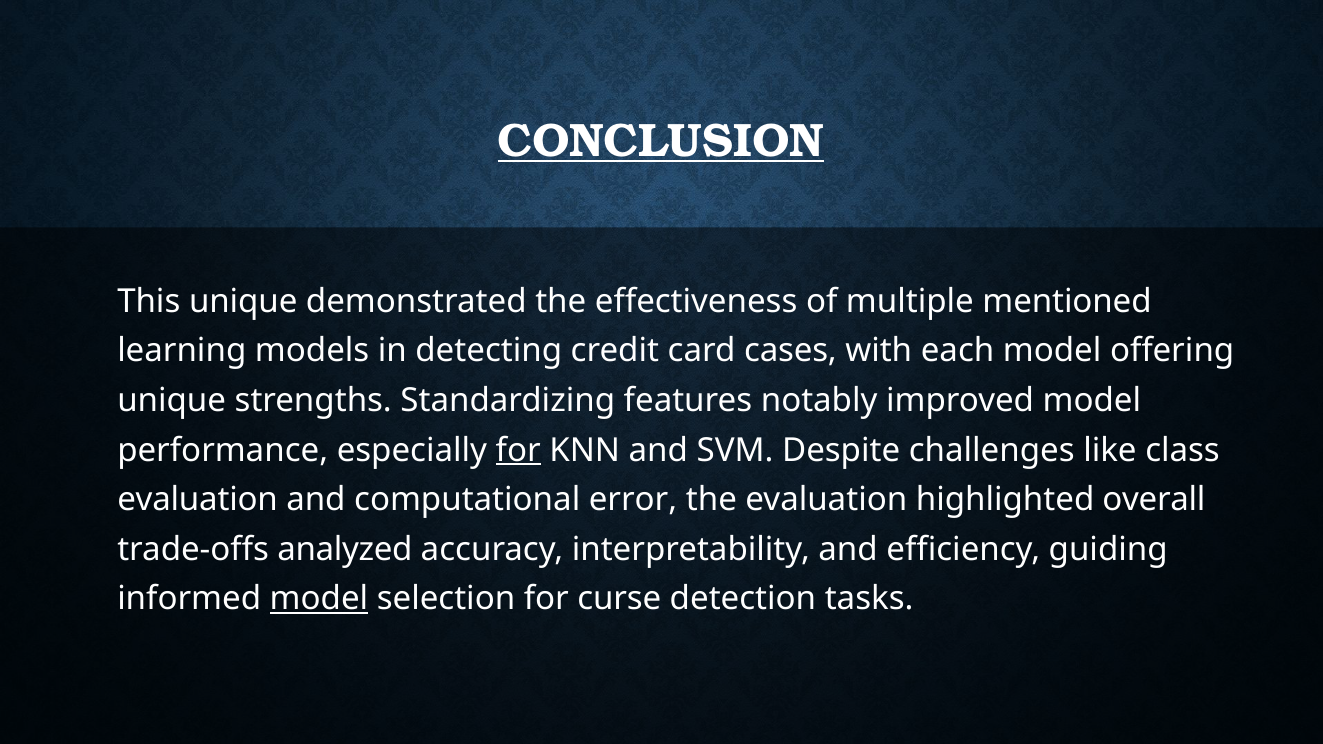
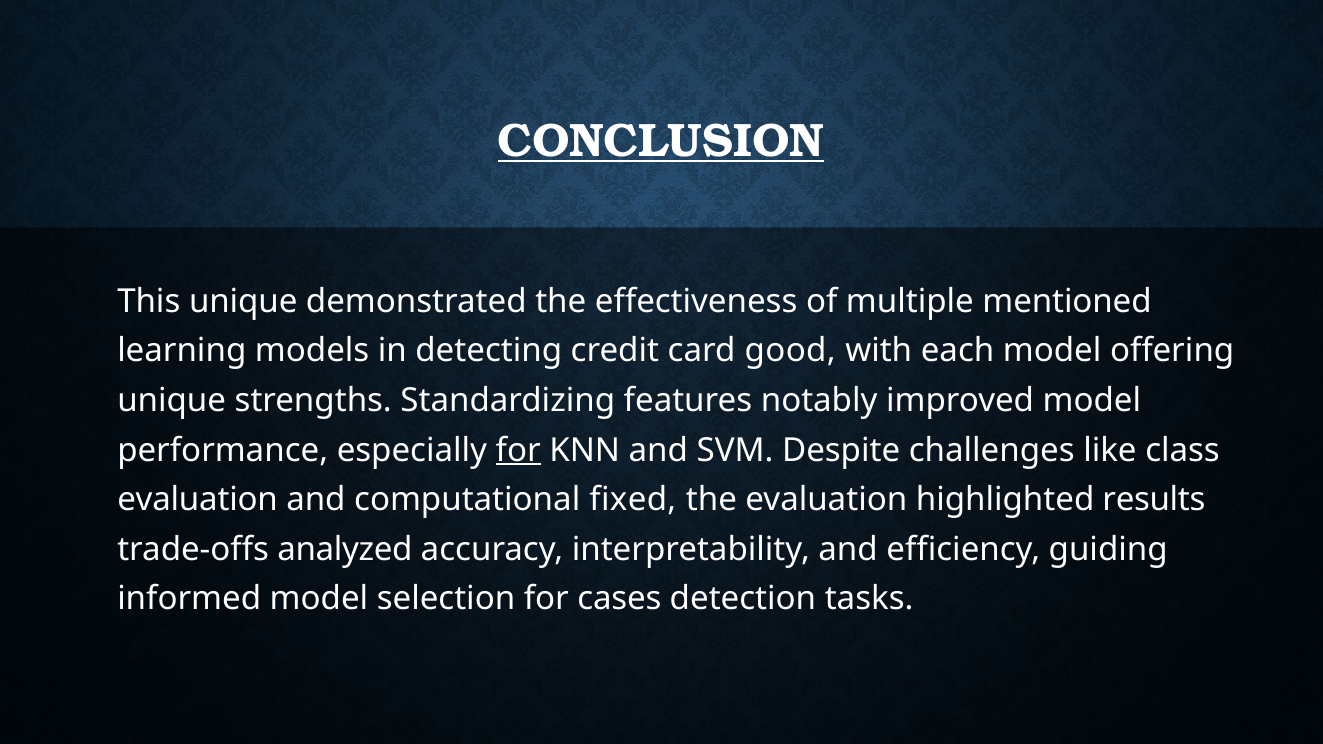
cases: cases -> good
error: error -> fixed
overall: overall -> results
model at (319, 599) underline: present -> none
curse: curse -> cases
